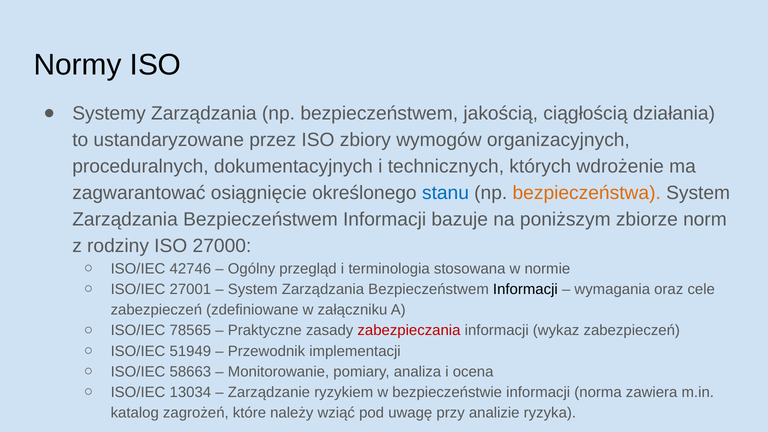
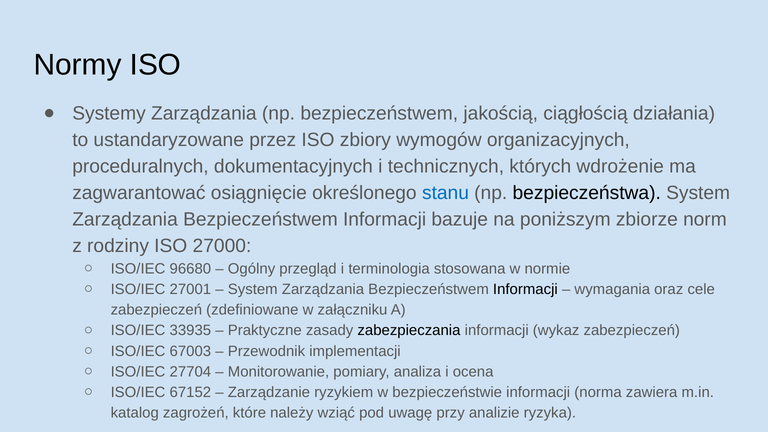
bezpieczeństwa colour: orange -> black
42746: 42746 -> 96680
78565: 78565 -> 33935
zabezpieczania colour: red -> black
51949: 51949 -> 67003
58663: 58663 -> 27704
13034: 13034 -> 67152
